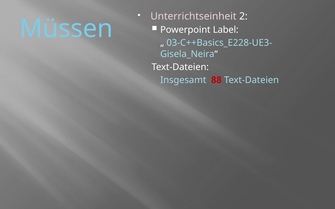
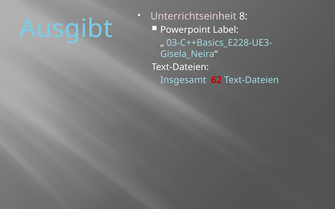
2: 2 -> 8
Müssen: Müssen -> Ausgibt
88: 88 -> 62
